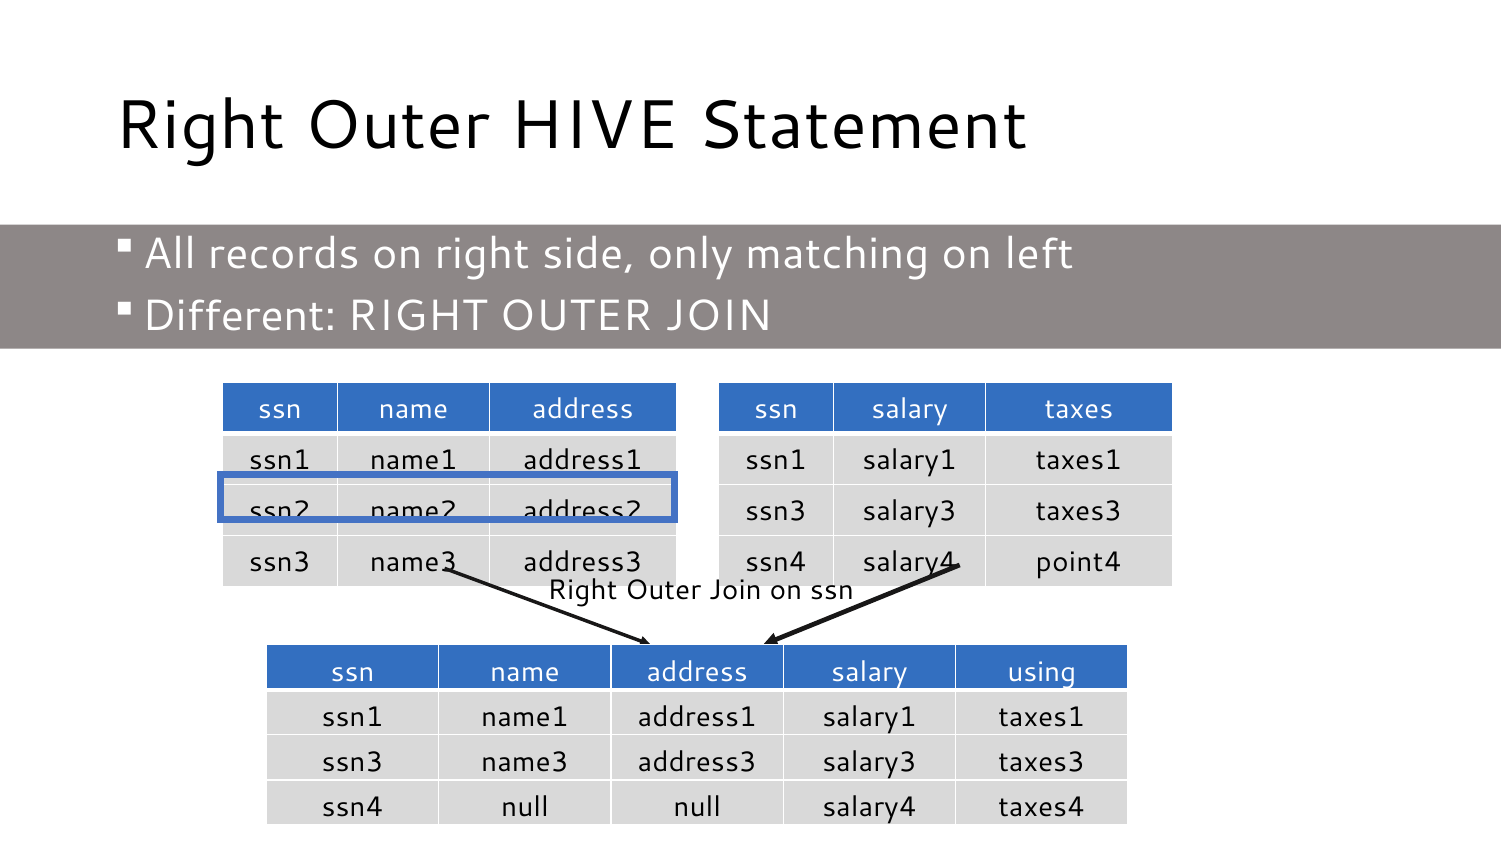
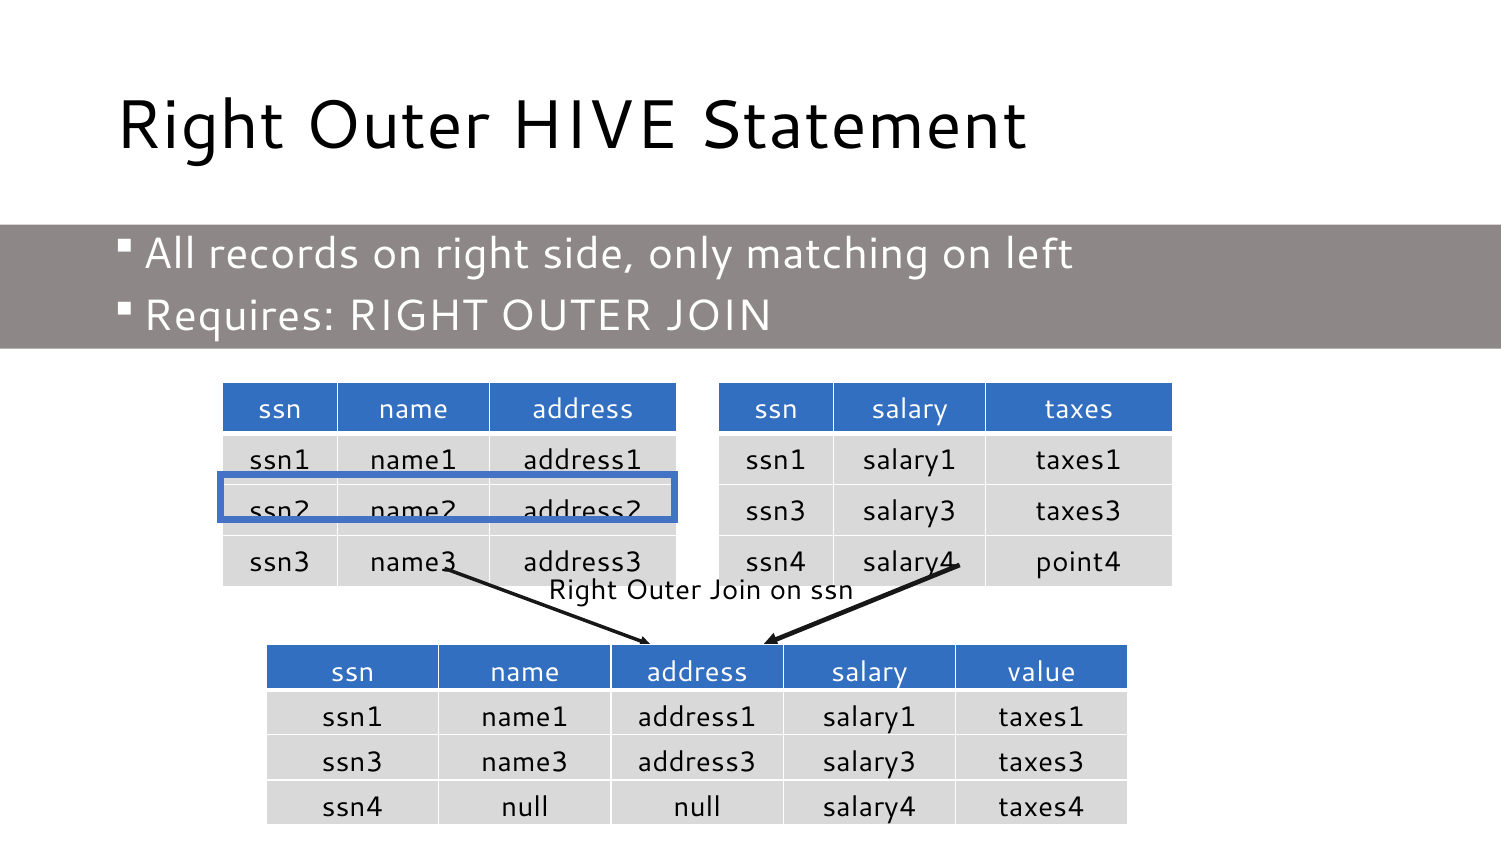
Different: Different -> Requires
using: using -> value
